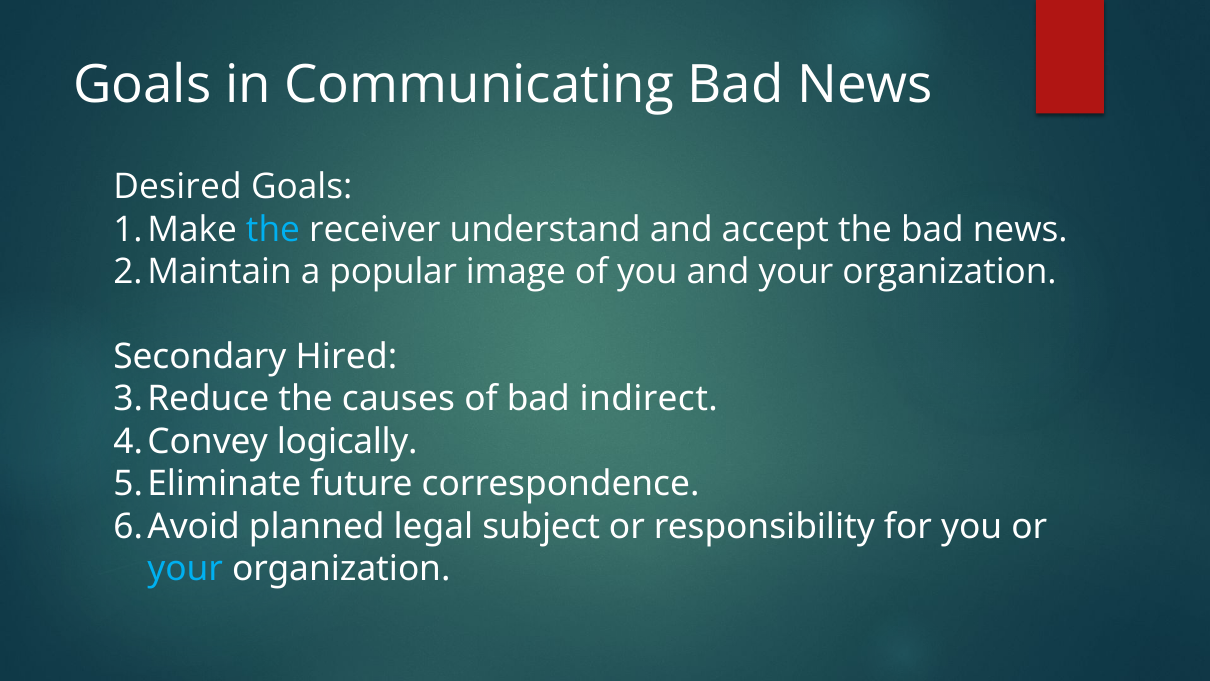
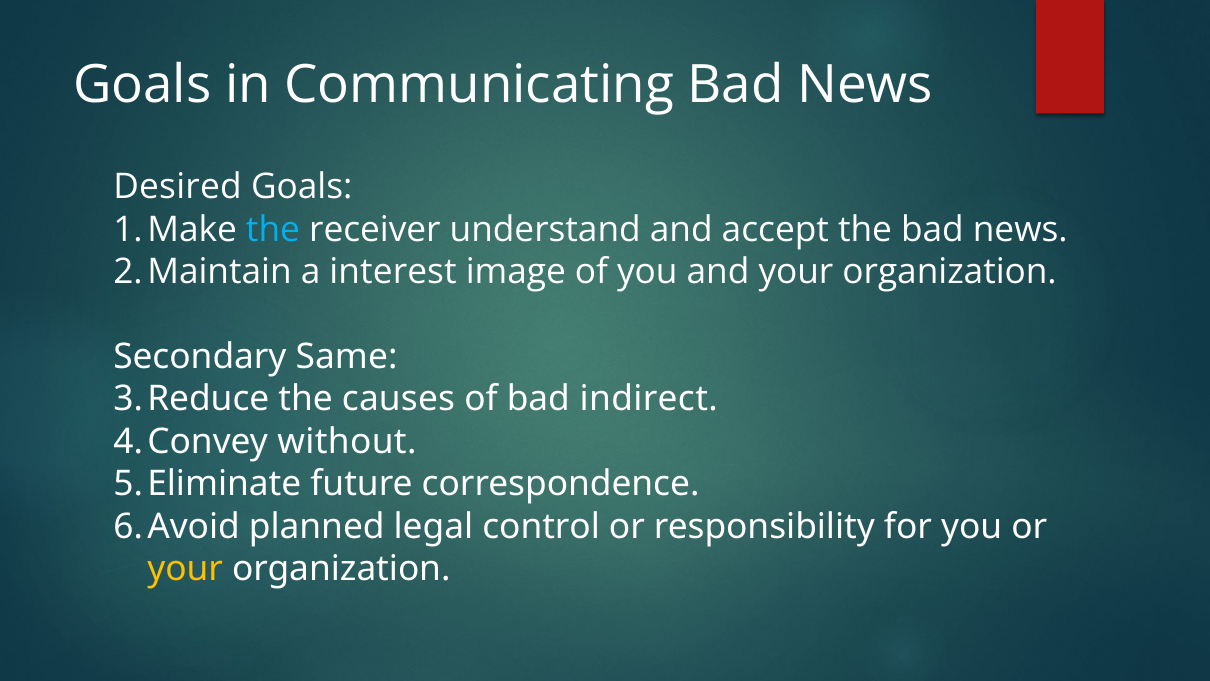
popular: popular -> interest
Hired: Hired -> Same
logically: logically -> without
subject: subject -> control
your at (185, 568) colour: light blue -> yellow
